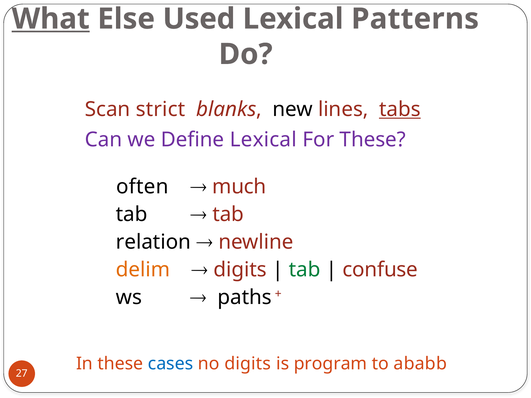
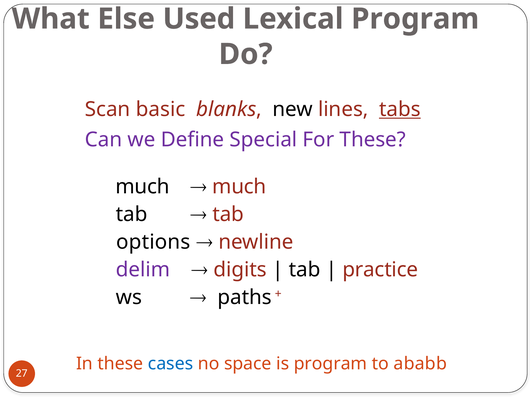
What underline: present -> none
Lexical Patterns: Patterns -> Program
strict: strict -> basic
Define Lexical: Lexical -> Special
often at (142, 187): often -> much
relation: relation -> options
delim colour: orange -> purple
tab at (305, 270) colour: green -> black
confuse: confuse -> practice
no digits: digits -> space
